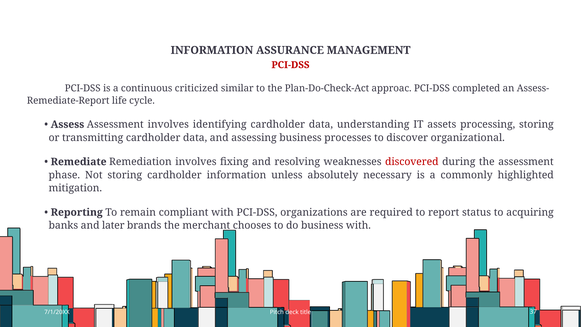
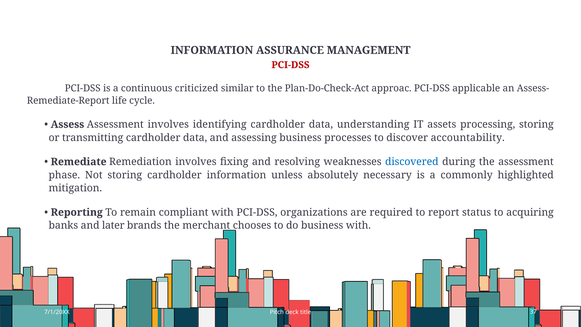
completed: completed -> applicable
organizational: organizational -> accountability
discovered colour: red -> blue
